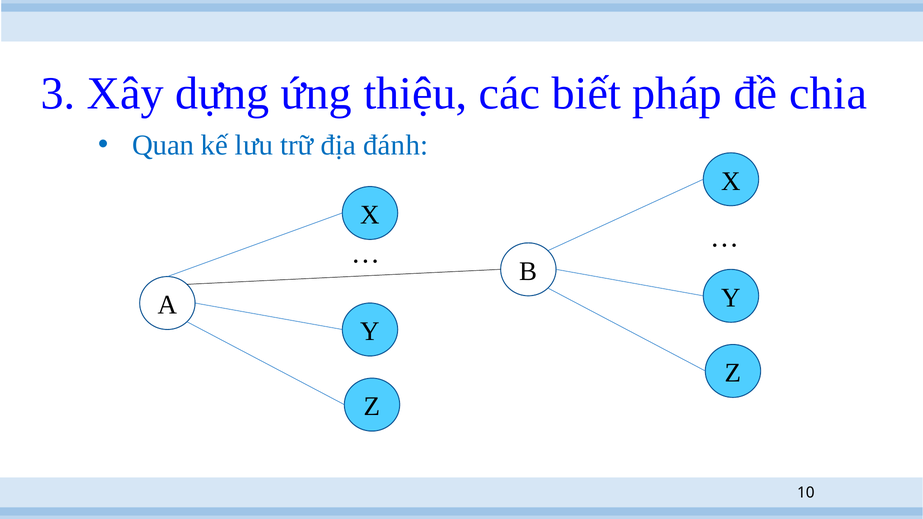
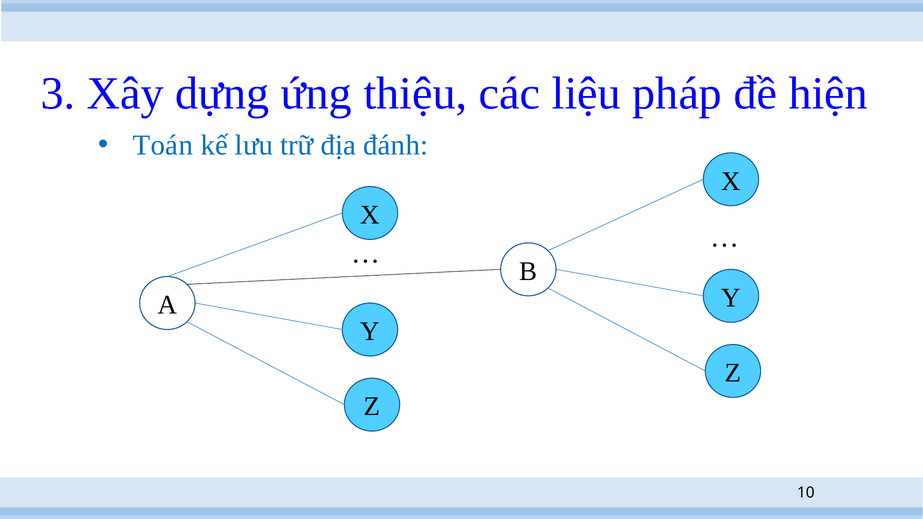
biết: biết -> liệu
chia: chia -> hiện
Quan: Quan -> Toán
